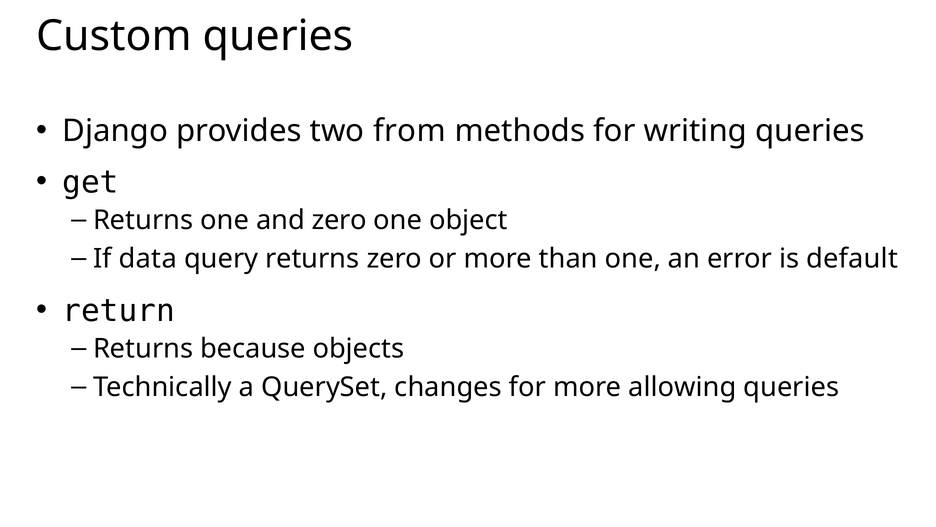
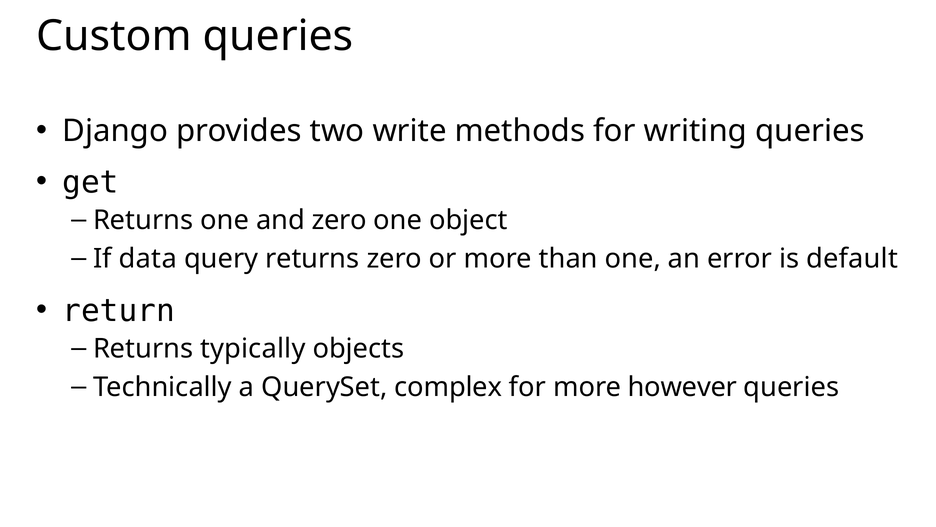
from: from -> write
because: because -> typically
changes: changes -> complex
allowing: allowing -> however
